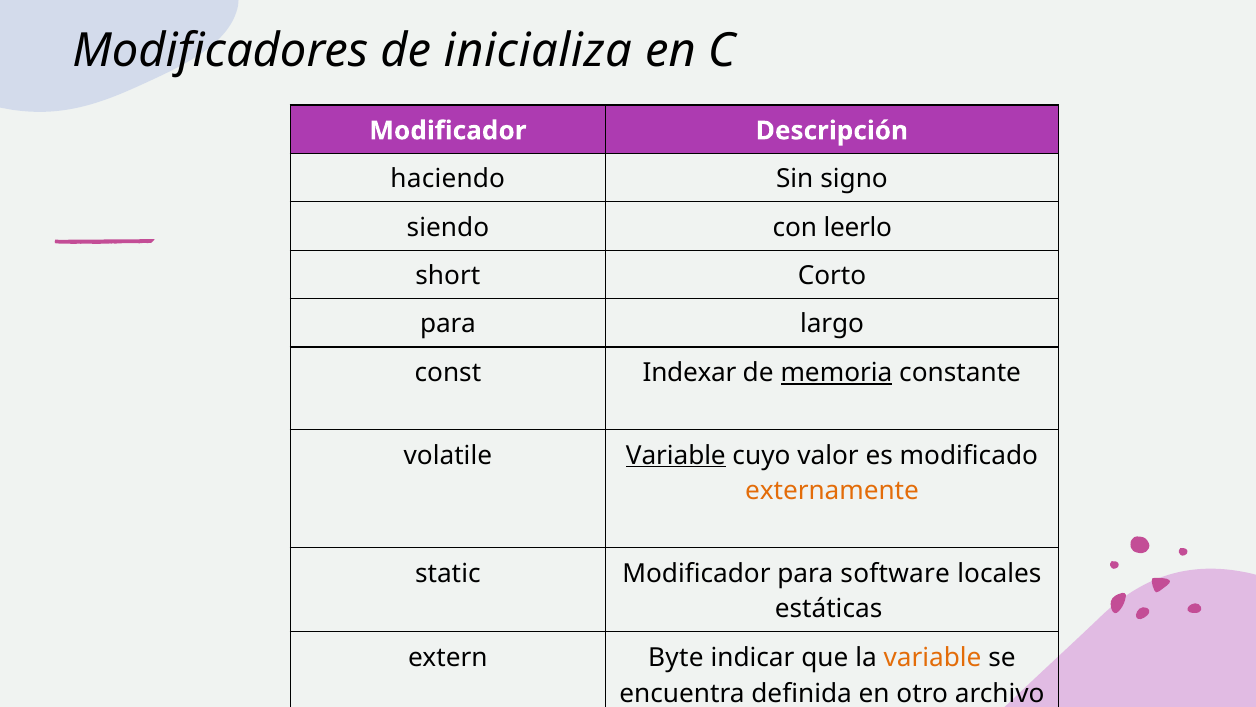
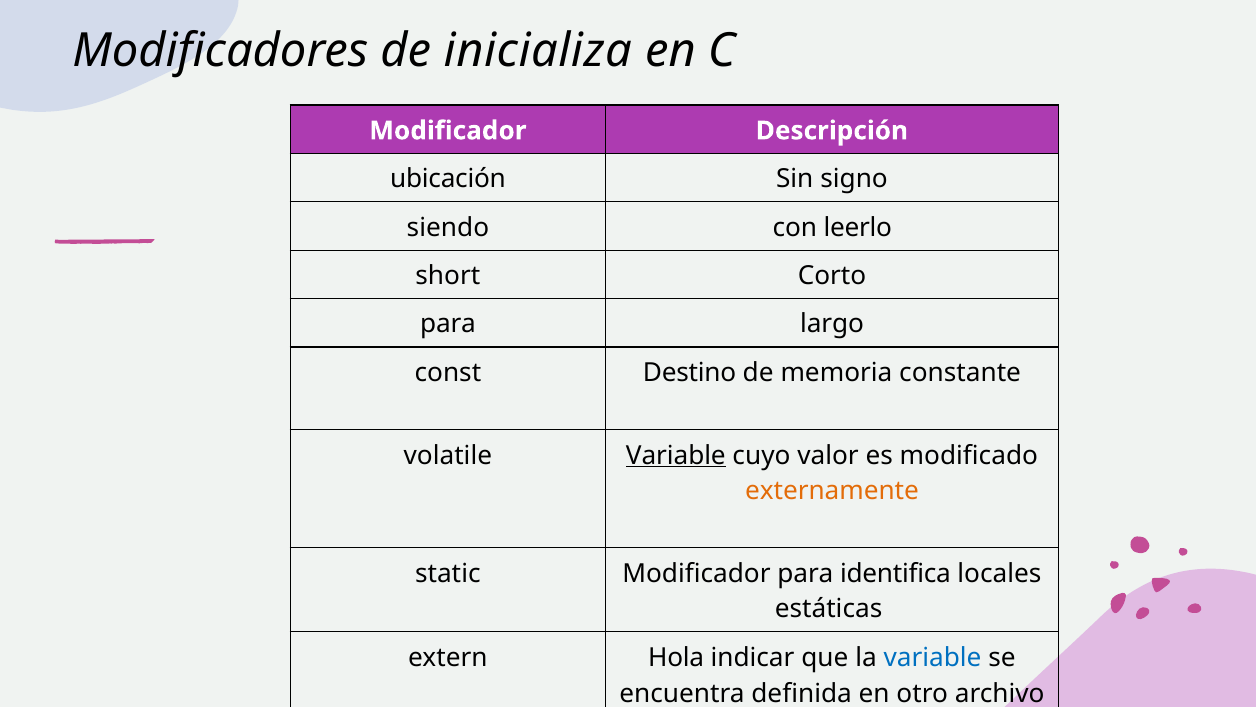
haciendo: haciendo -> ubicación
Indexar: Indexar -> Destino
memoria underline: present -> none
software: software -> identifica
Byte: Byte -> Hola
variable at (932, 657) colour: orange -> blue
